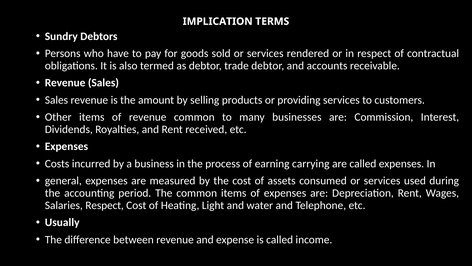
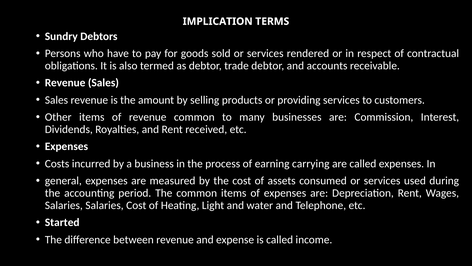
Salaries Respect: Respect -> Salaries
Usually: Usually -> Started
